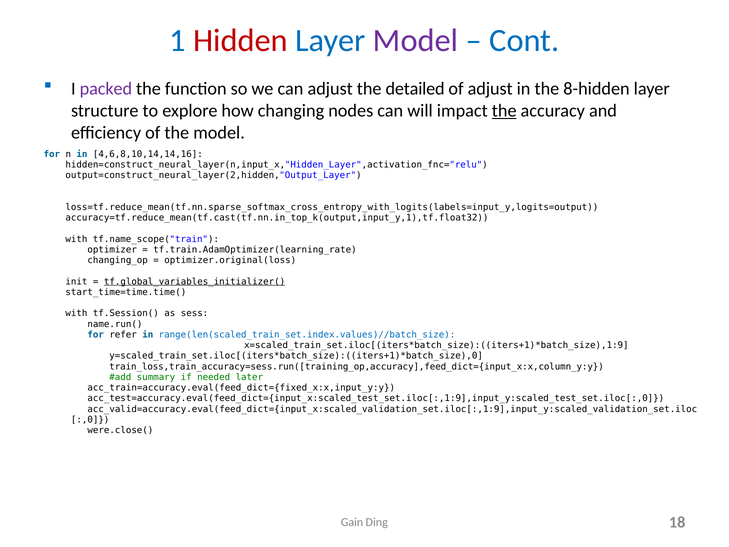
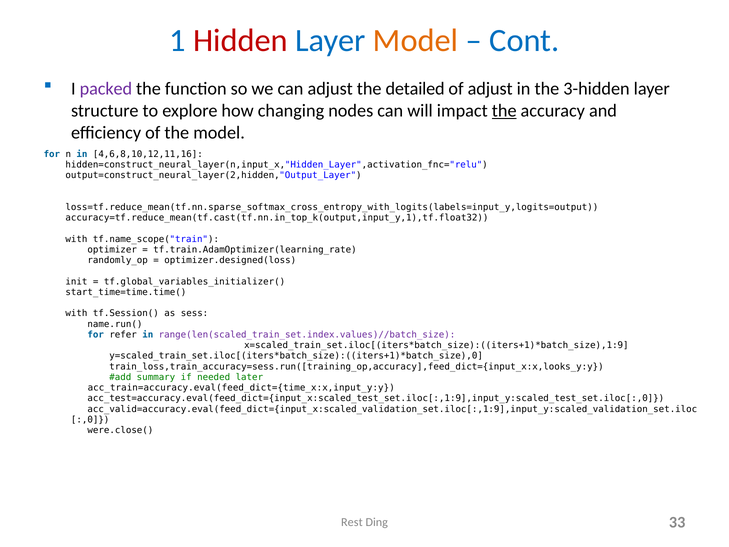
Model at (416, 40) colour: purple -> orange
8-hidden: 8-hidden -> 3-hidden
4,6,8,10,14,14,16: 4,6,8,10,14,14,16 -> 4,6,8,10,12,11,16
changing_op: changing_op -> randomly_op
optimizer.original(loss: optimizer.original(loss -> optimizer.designed(loss
tf.global_variables_initializer( underline: present -> none
range(len(scaled_train_set.index.values)//batch_size colour: blue -> purple
train_loss,train_accuracy=sess.run([training_op,accuracy],feed_dict={input_x:x,column_y:y: train_loss,train_accuracy=sess.run([training_op,accuracy],feed_dict={input_x:x,column_y:y -> train_loss,train_accuracy=sess.run([training_op,accuracy],feed_dict={input_x:x,looks_y:y
acc_train=accuracy.eval(feed_dict={fixed_x:x,input_y:y: acc_train=accuracy.eval(feed_dict={fixed_x:x,input_y:y -> acc_train=accuracy.eval(feed_dict={time_x:x,input_y:y
Gain: Gain -> Rest
18: 18 -> 33
